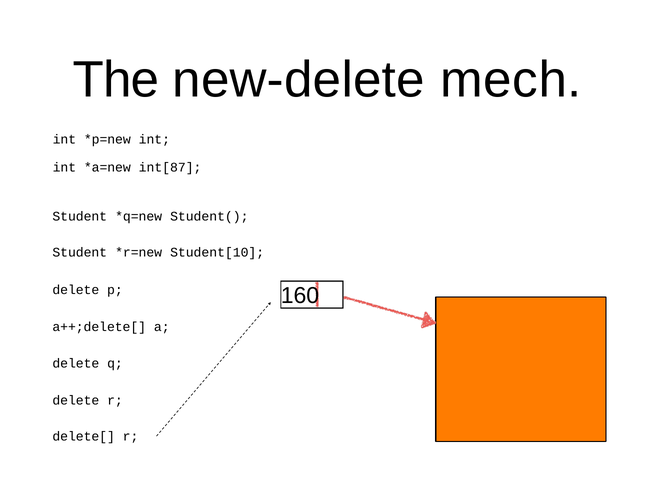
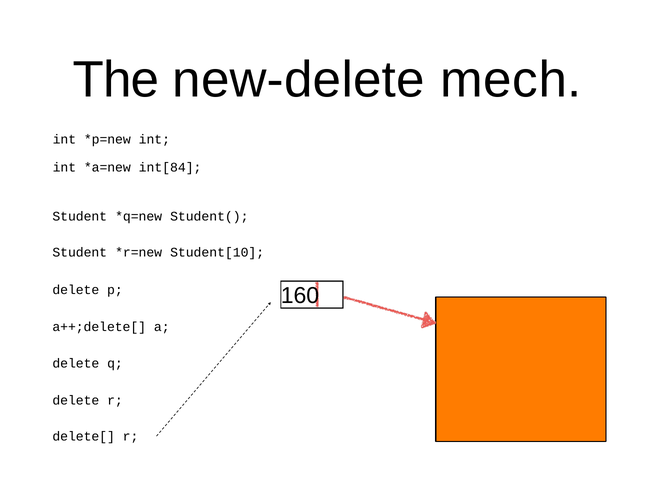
int[87: int[87 -> int[84
